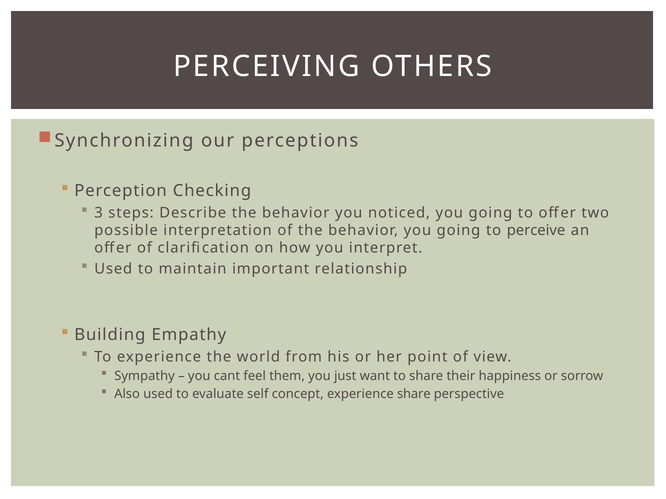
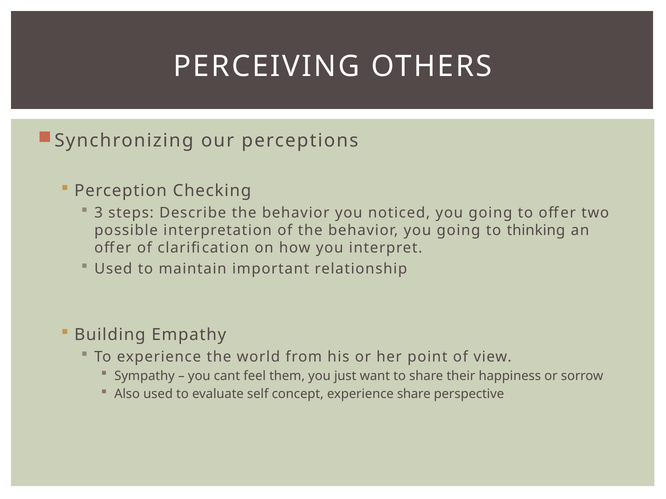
perceive: perceive -> thinking
